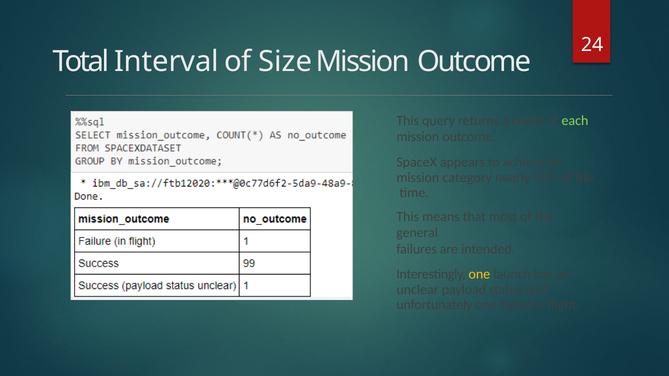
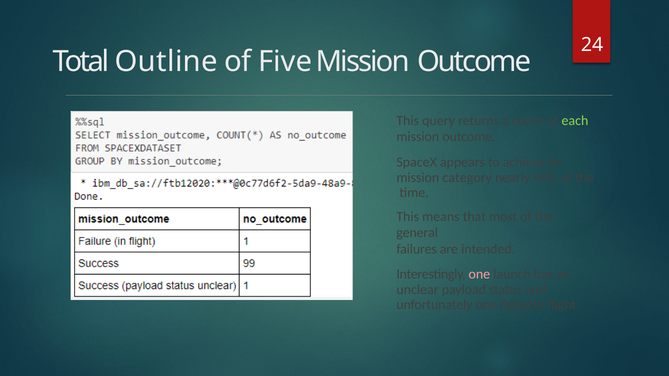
Interval: Interval -> Outline
Size: Size -> Five
one at (479, 274) colour: yellow -> pink
